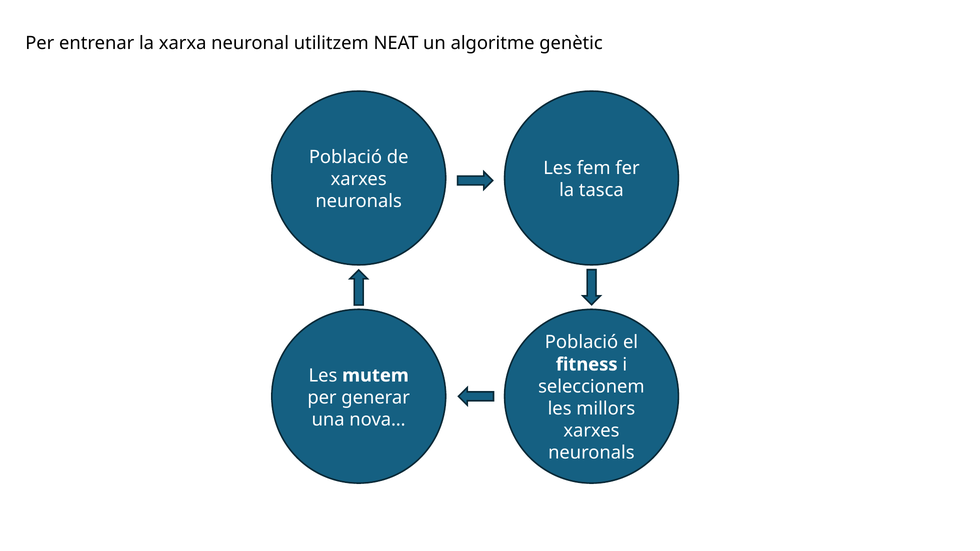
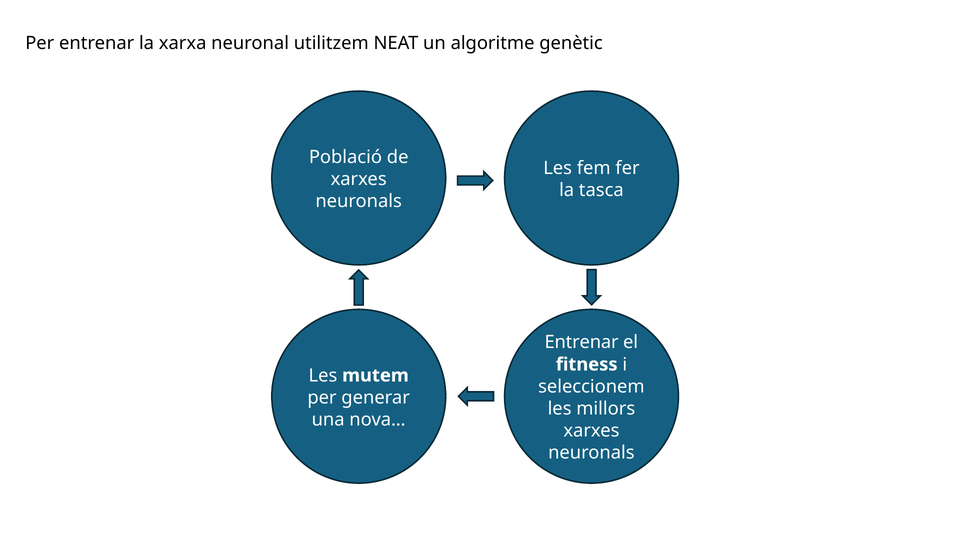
Població at (581, 343): Població -> Entrenar
